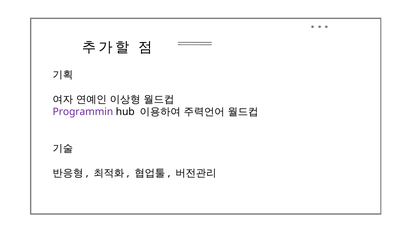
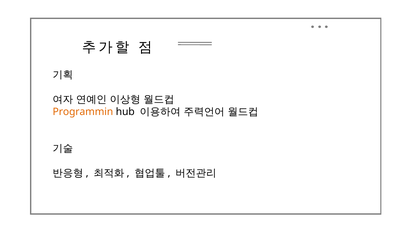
Programmin colour: purple -> orange
